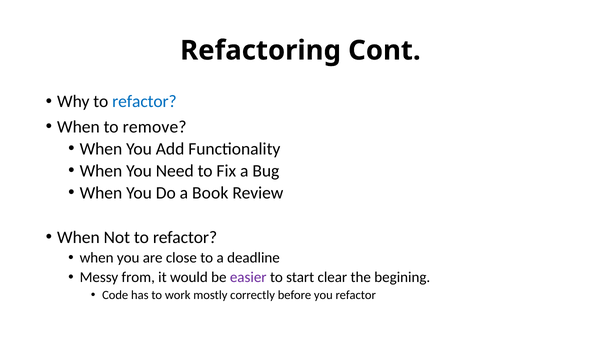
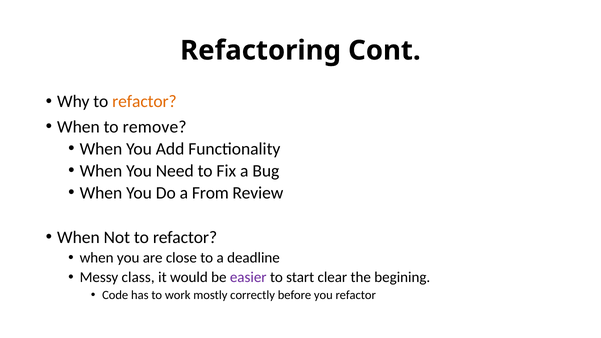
refactor at (144, 102) colour: blue -> orange
Book: Book -> From
from: from -> class
